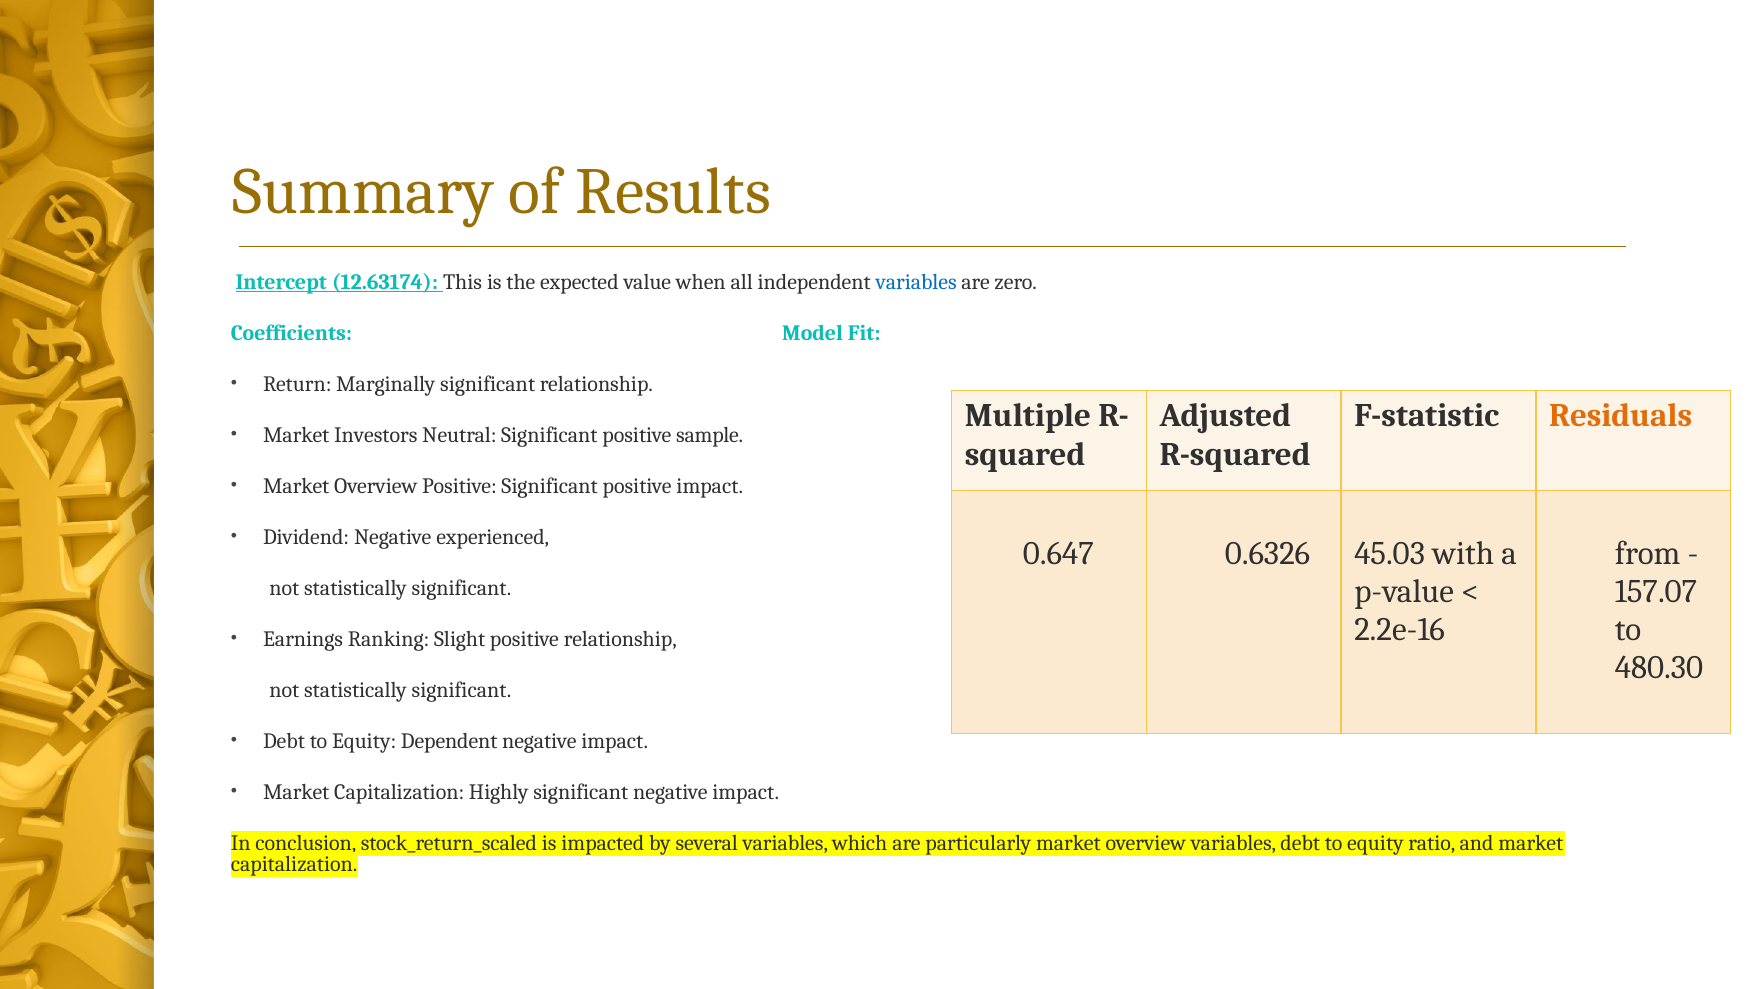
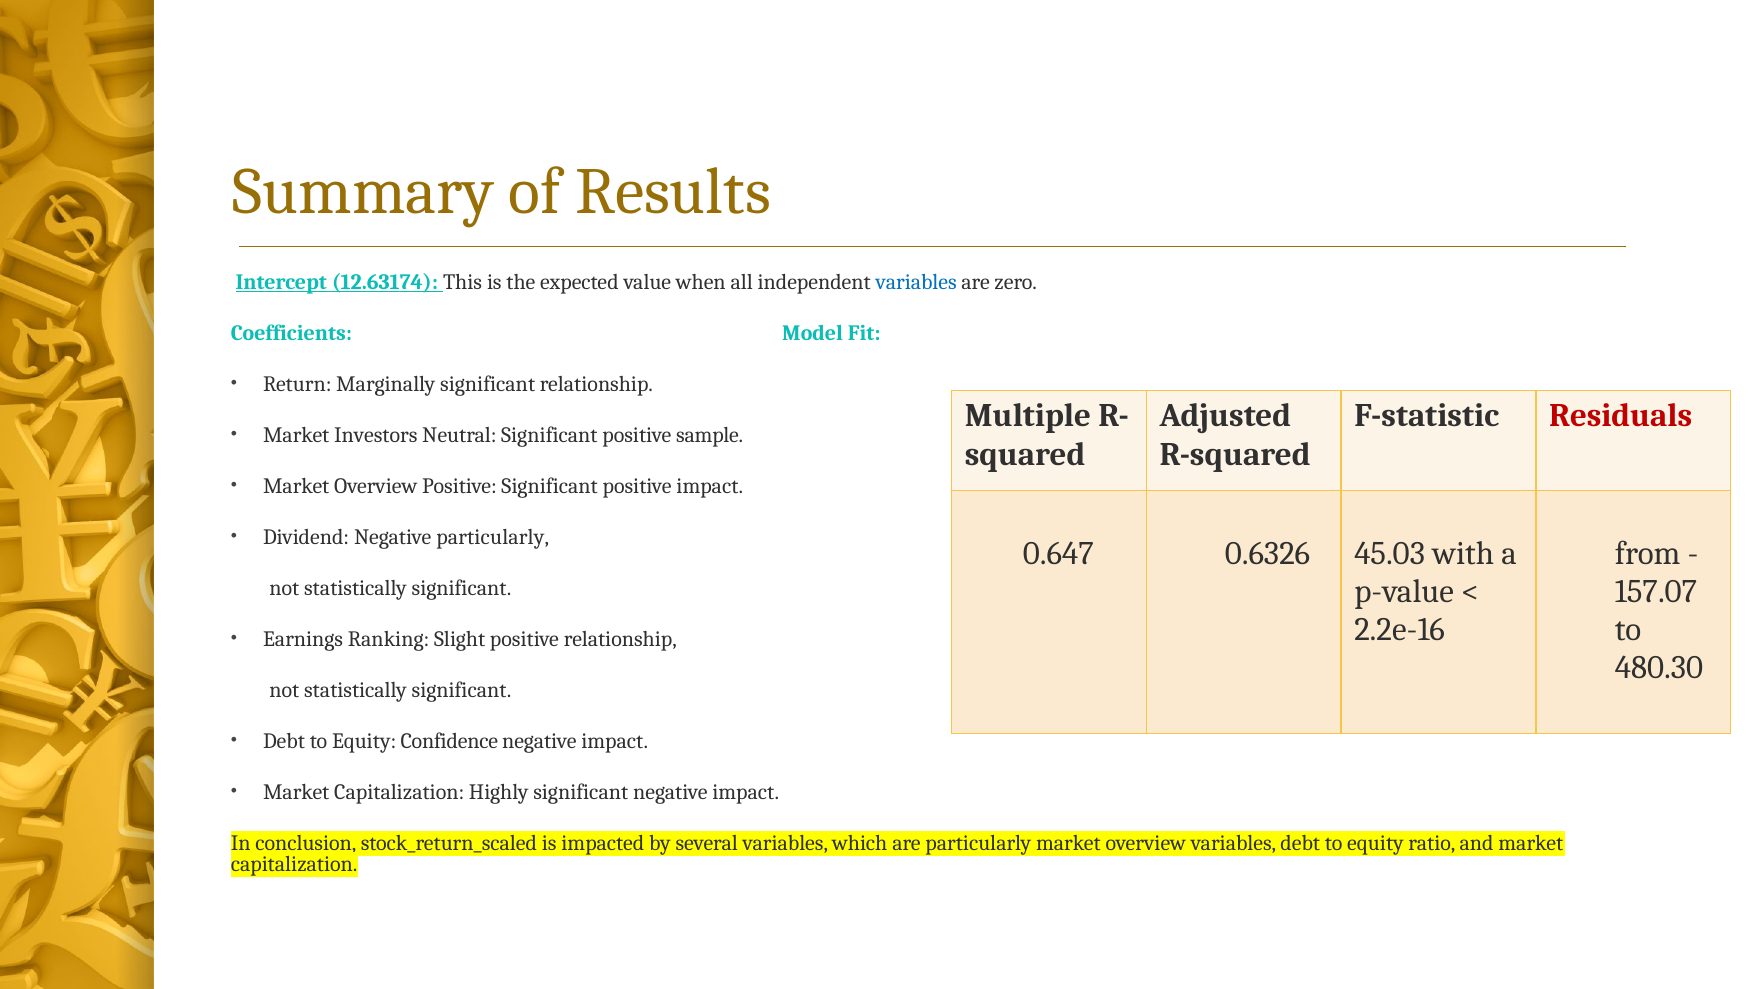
Residuals colour: orange -> red
Negative experienced: experienced -> particularly
Dependent: Dependent -> Confidence
